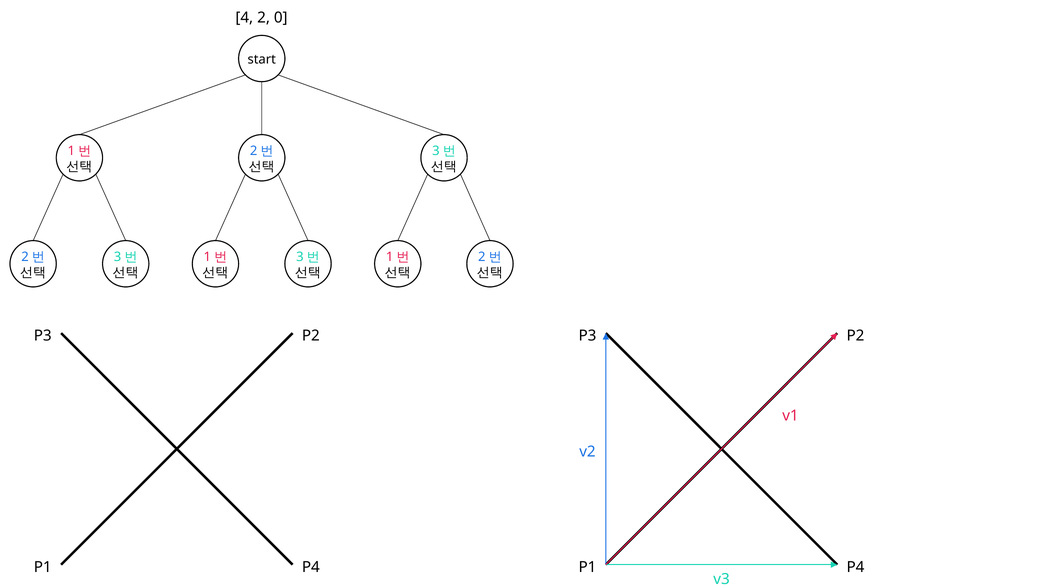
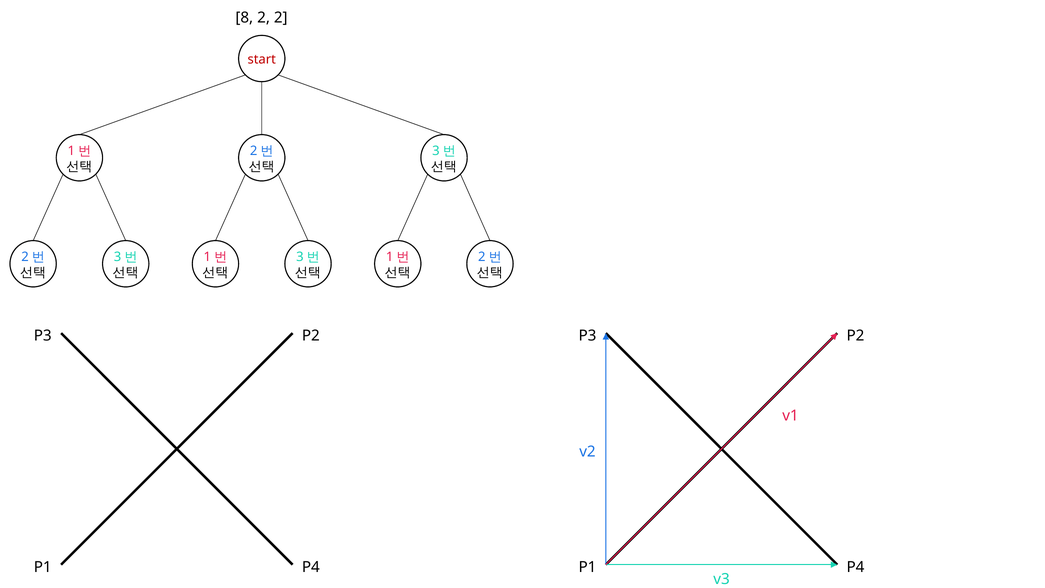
4: 4 -> 8
2 0: 0 -> 2
start colour: black -> red
